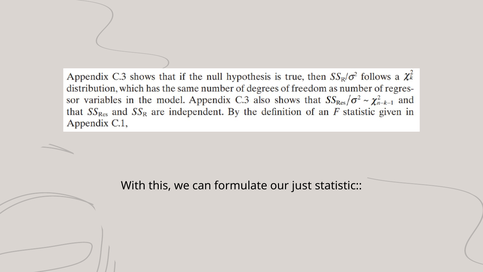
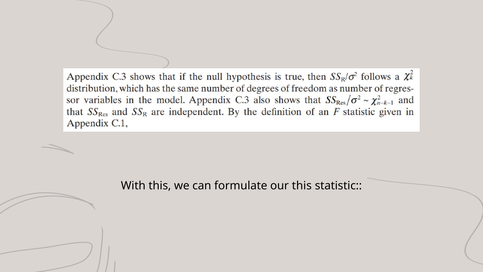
our just: just -> this
